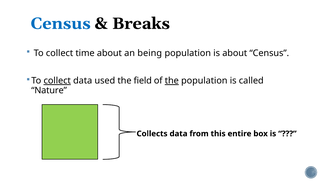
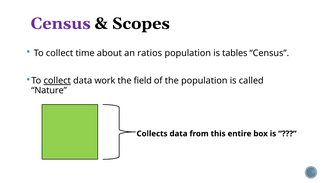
Census at (61, 24) colour: blue -> purple
Breaks: Breaks -> Scopes
being: being -> ratios
is about: about -> tables
used: used -> work
the at (172, 81) underline: present -> none
